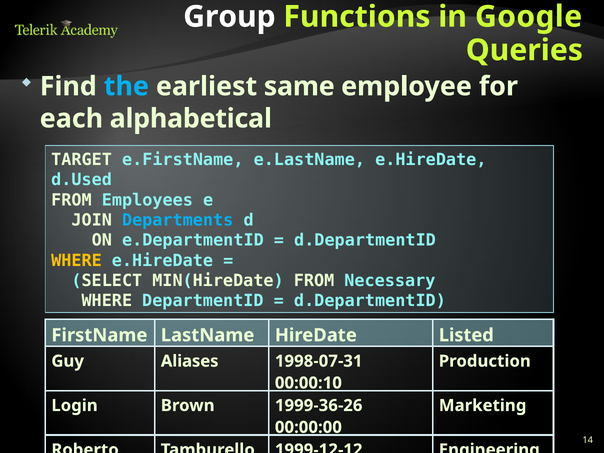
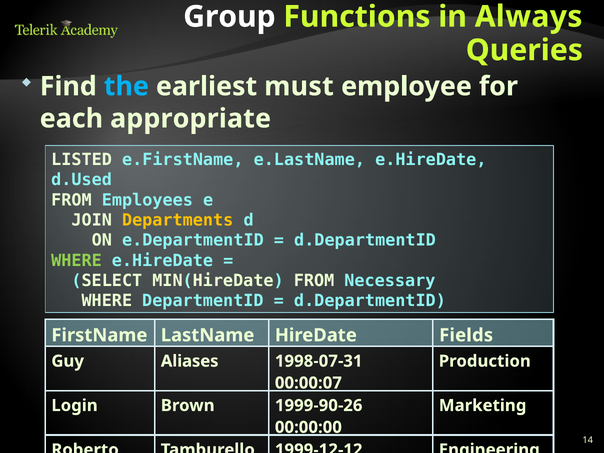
Google: Google -> Always
same: same -> must
alphabetical: alphabetical -> appropriate
TARGET: TARGET -> LISTED
Departments colour: light blue -> yellow
WHERE at (77, 261) colour: yellow -> light green
Listed: Listed -> Fields
00:00:10: 00:00:10 -> 00:00:07
1999-36-26: 1999-36-26 -> 1999-90-26
